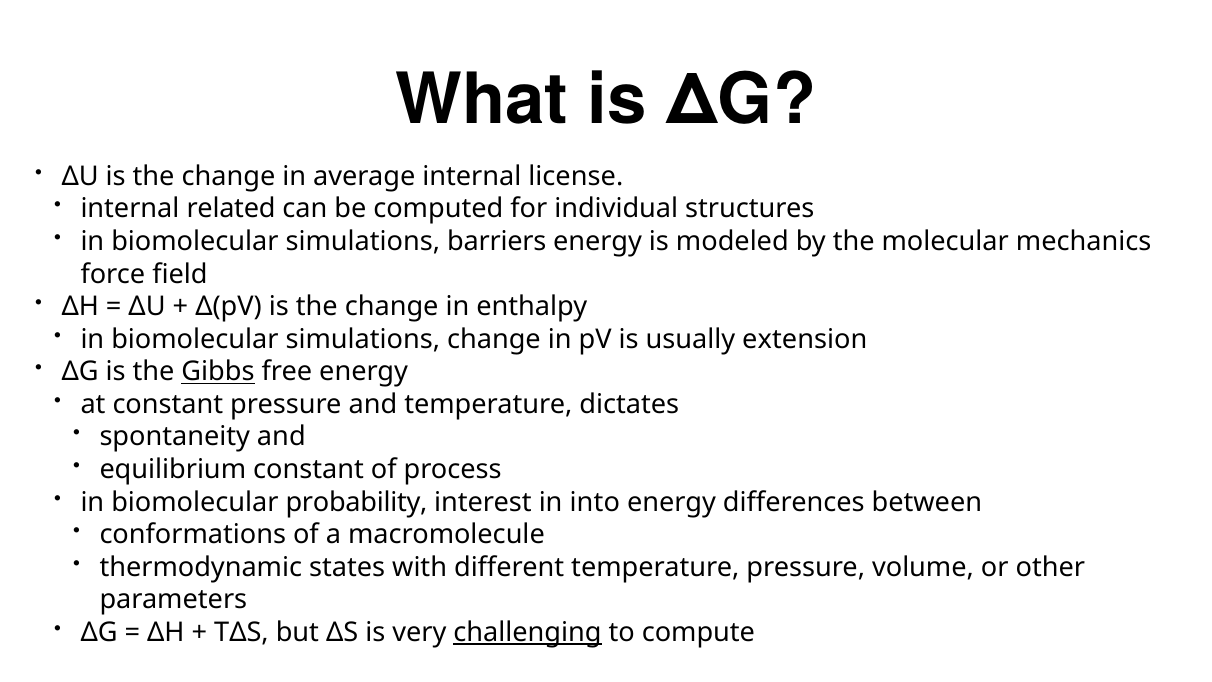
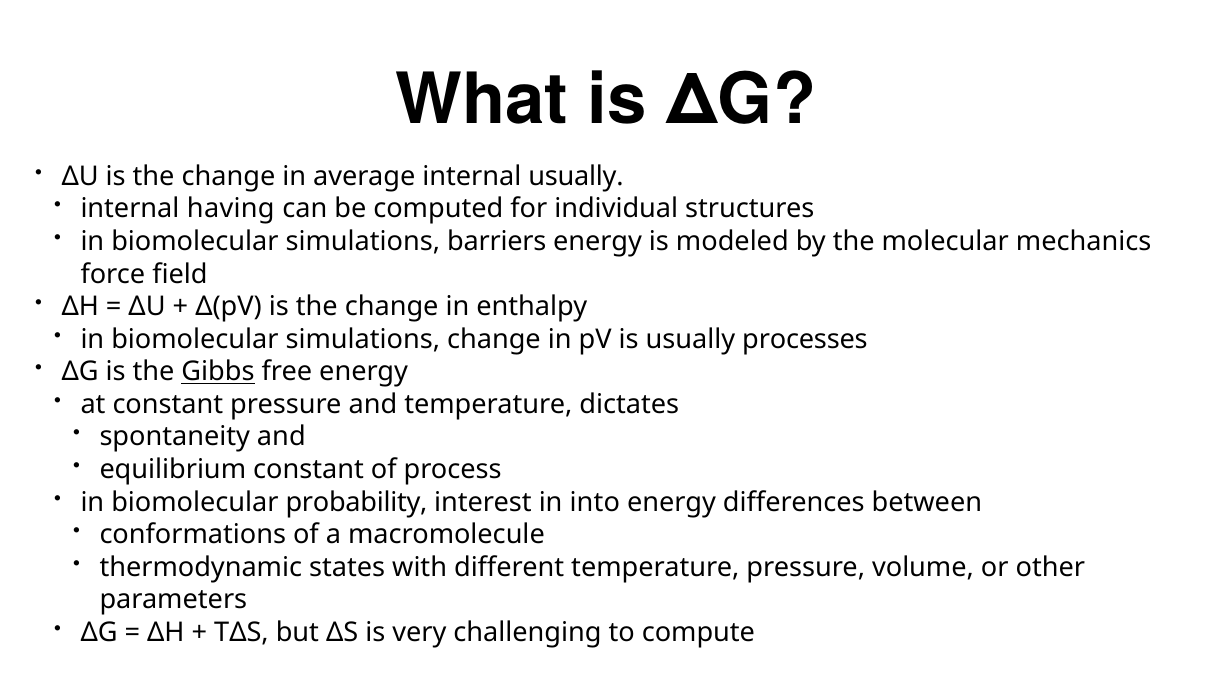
internal license: license -> usually
related: related -> having
extension: extension -> processes
challenging underline: present -> none
